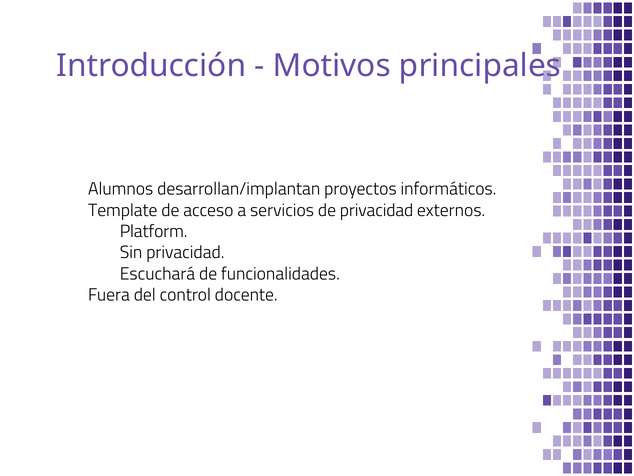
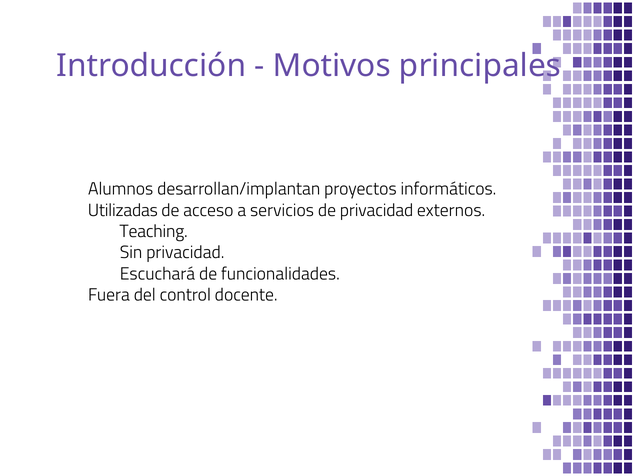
Template: Template -> Utilizadas
Platform: Platform -> Teaching
